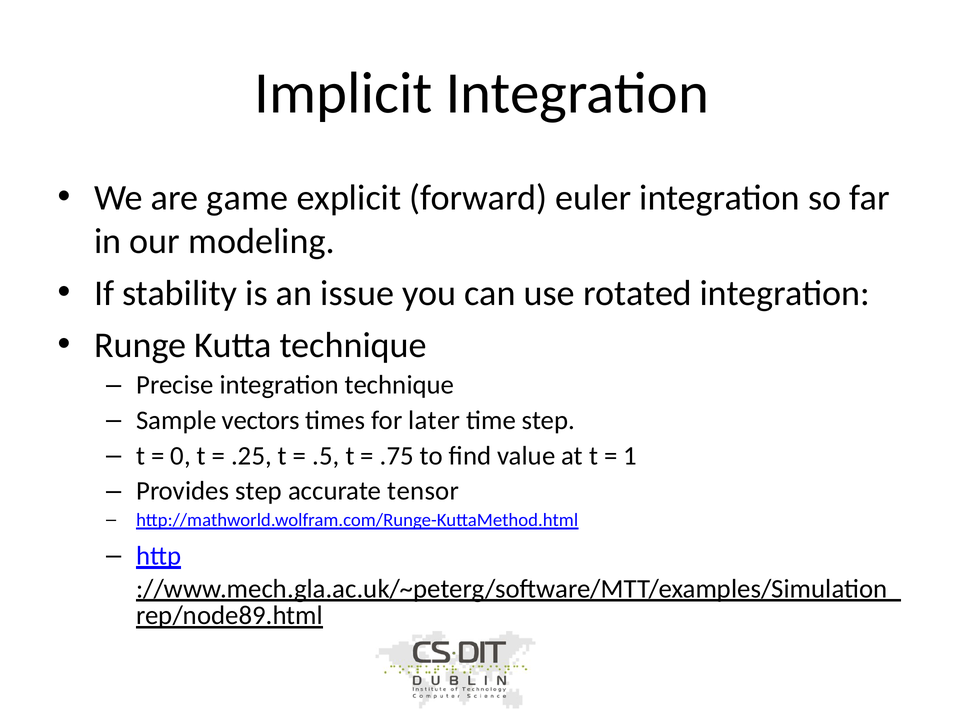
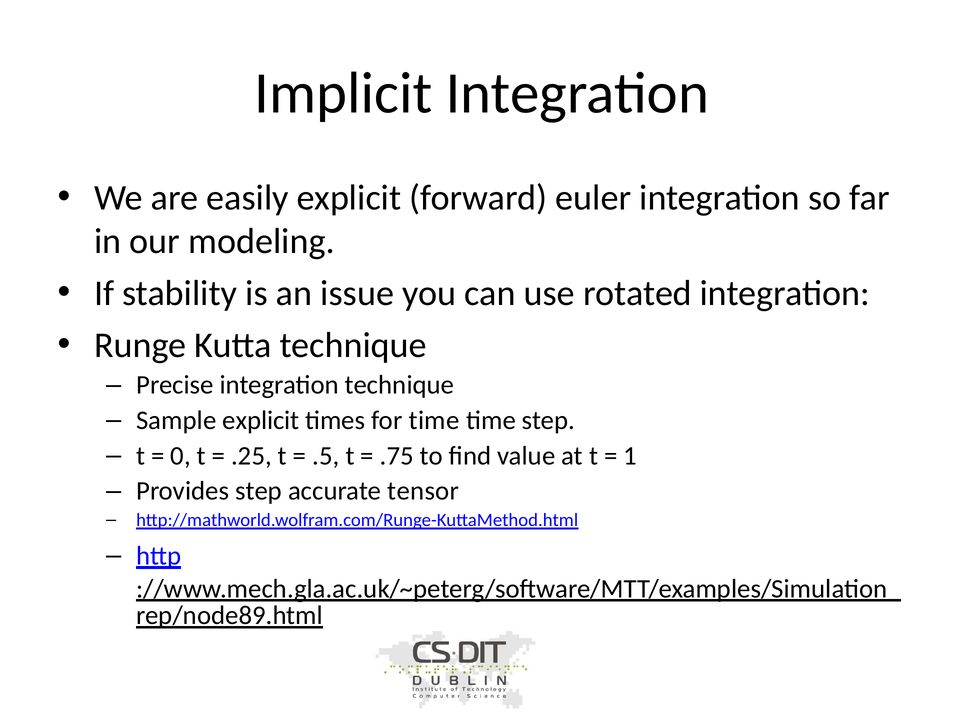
game: game -> easily
Sample vectors: vectors -> explicit
for later: later -> time
